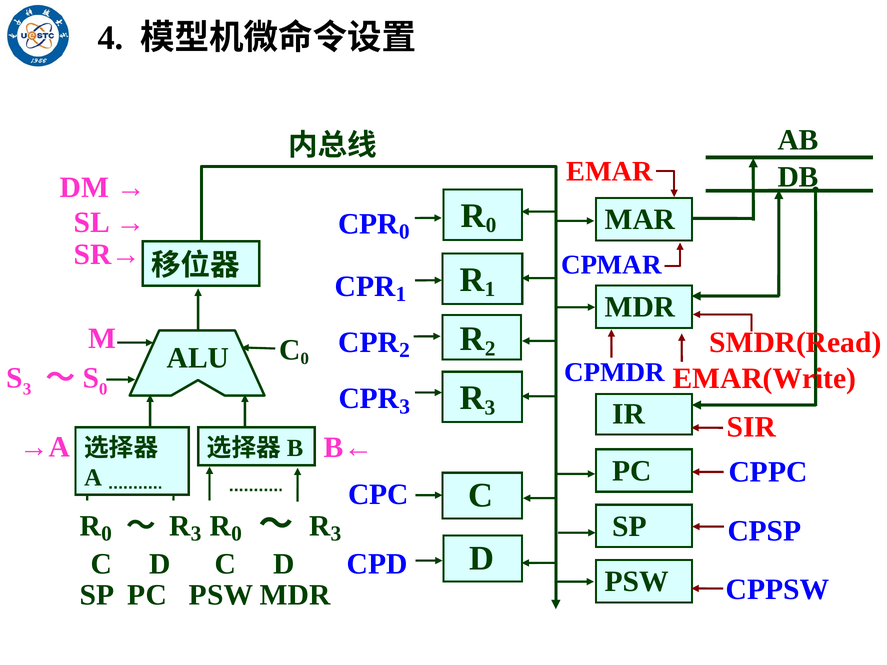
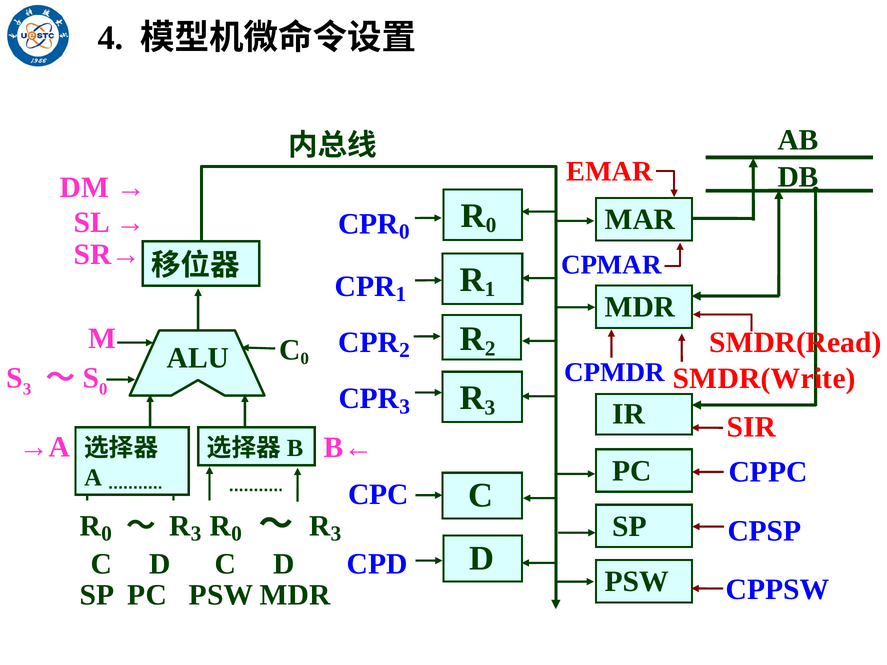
EMAR(Write: EMAR(Write -> SMDR(Write
